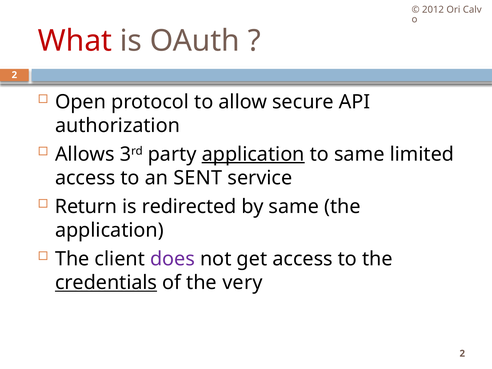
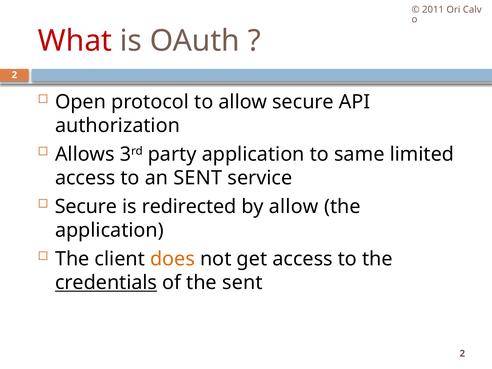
2012: 2012 -> 2011
application at (253, 154) underline: present -> none
Return at (86, 207): Return -> Secure
by same: same -> allow
does colour: purple -> orange
the very: very -> sent
